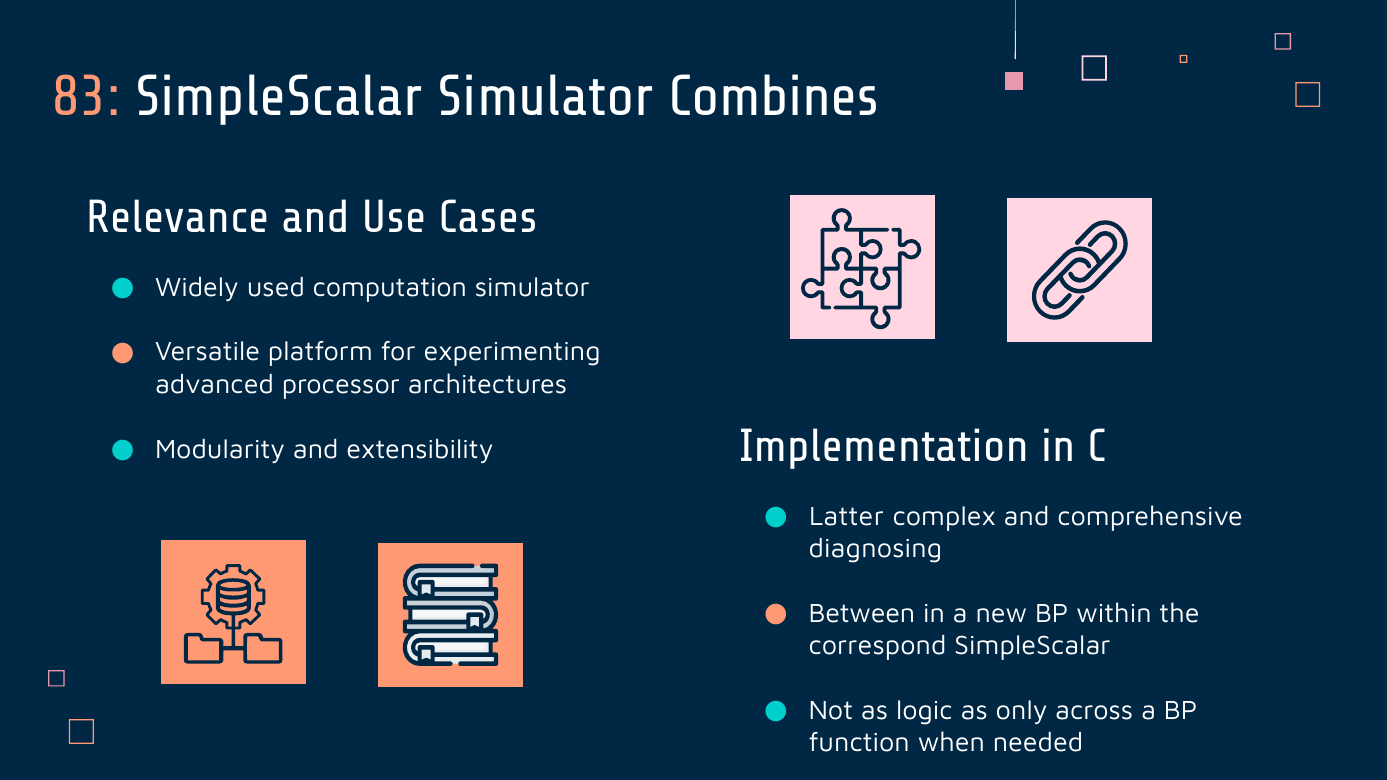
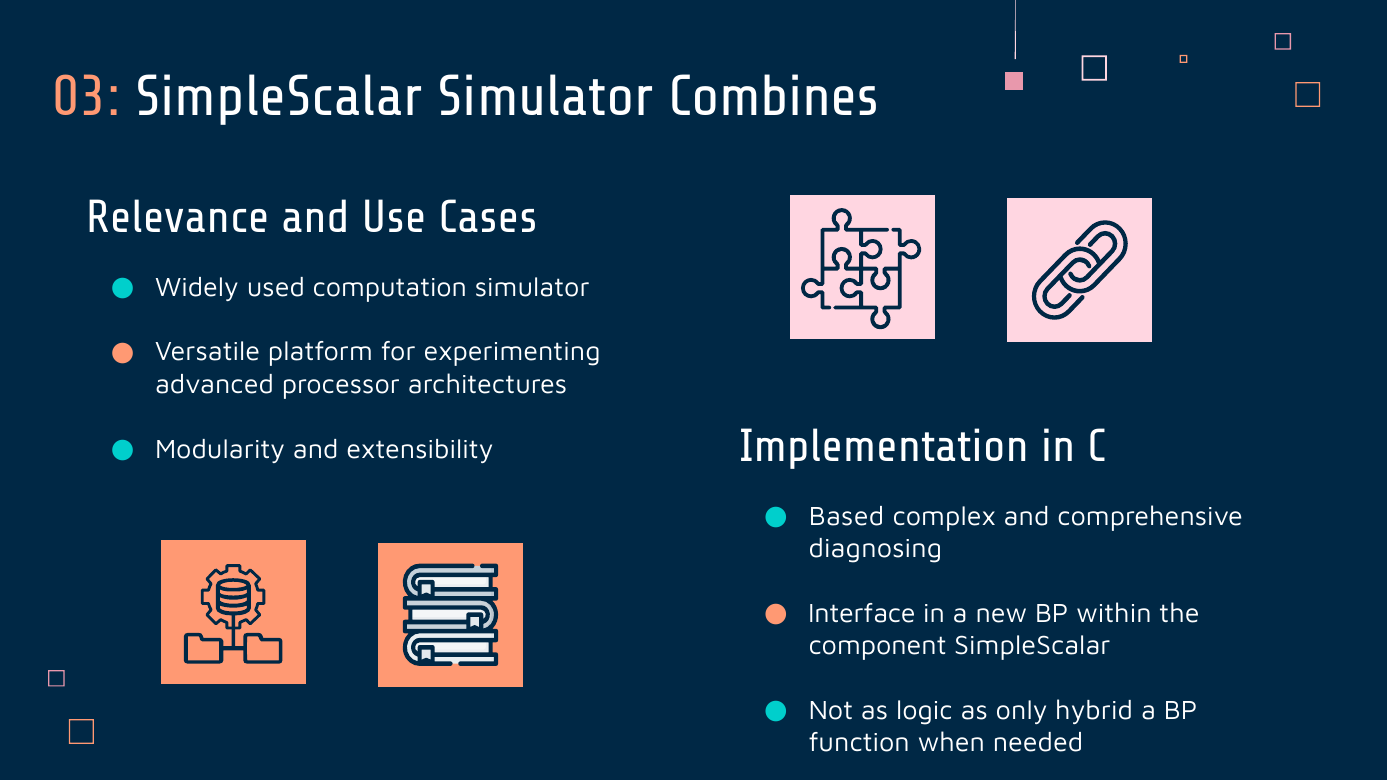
83: 83 -> 03
Latter: Latter -> Based
Between: Between -> Interface
correspond: correspond -> component
across: across -> hybrid
